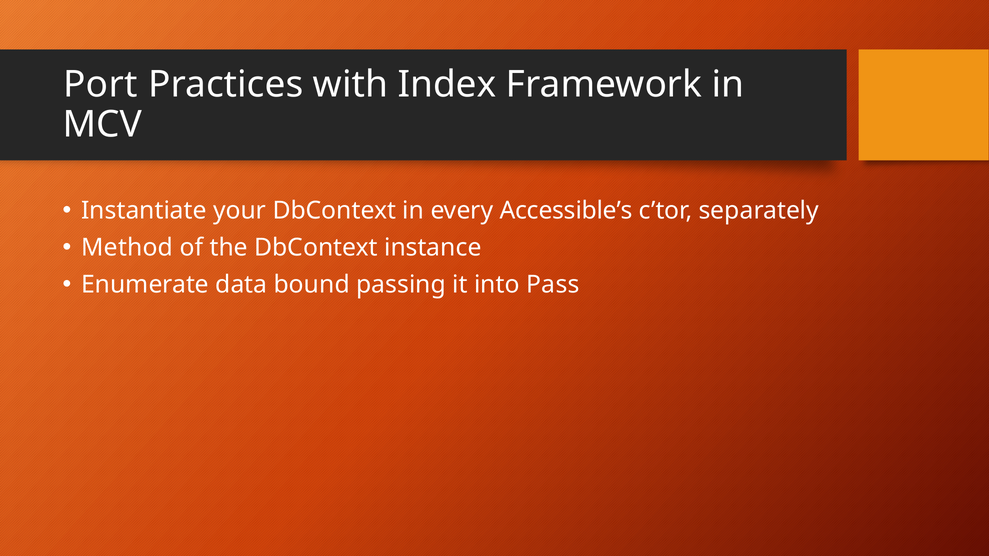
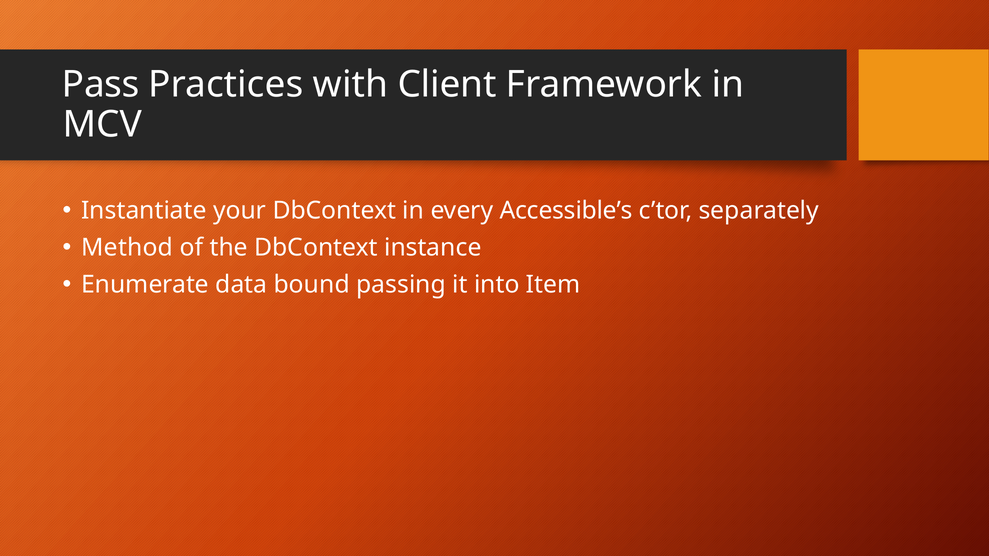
Port: Port -> Pass
Index: Index -> Client
Pass: Pass -> Item
